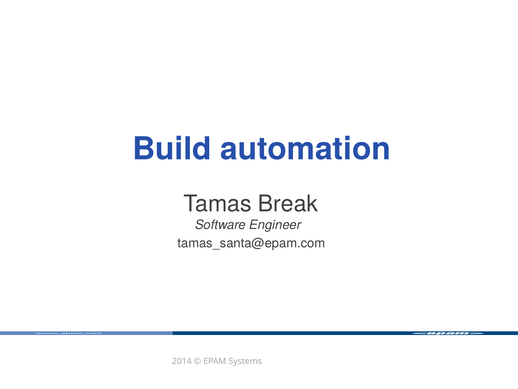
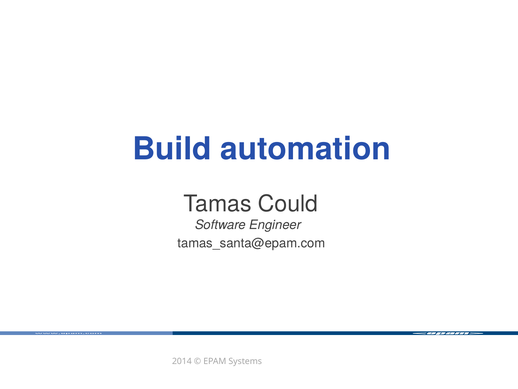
Break: Break -> Could
